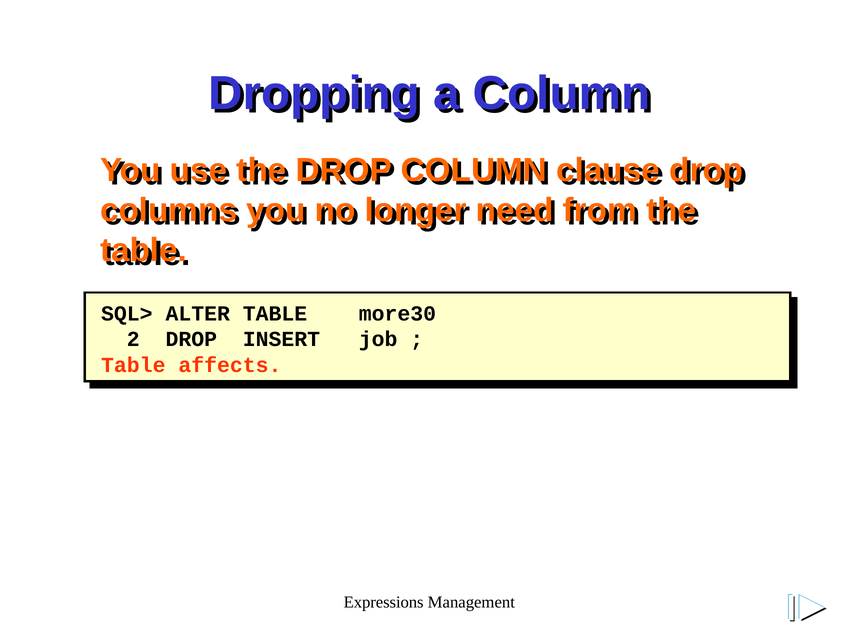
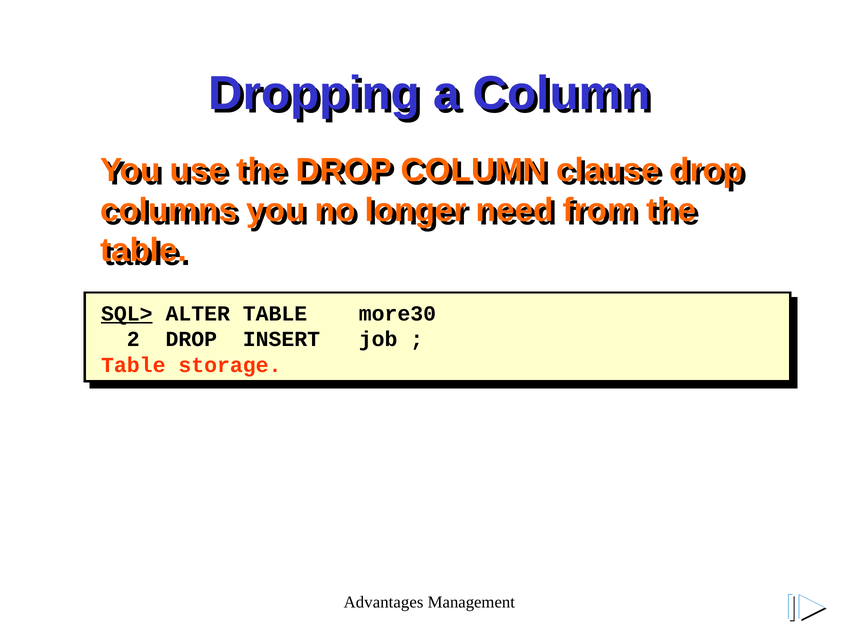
SQL> underline: none -> present
affects: affects -> storage
Expressions: Expressions -> Advantages
